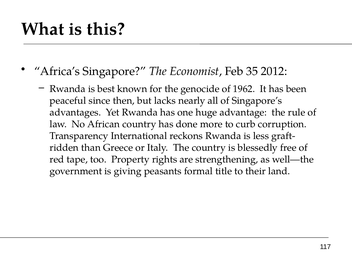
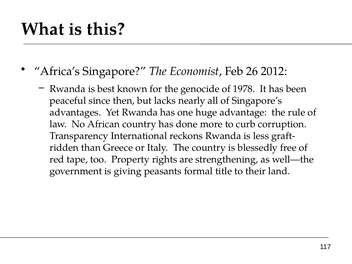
35: 35 -> 26
1962: 1962 -> 1978
